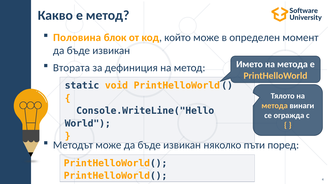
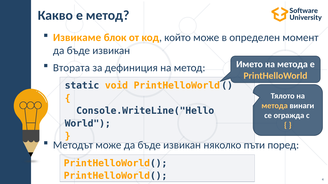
Половина: Половина -> Извикаме
